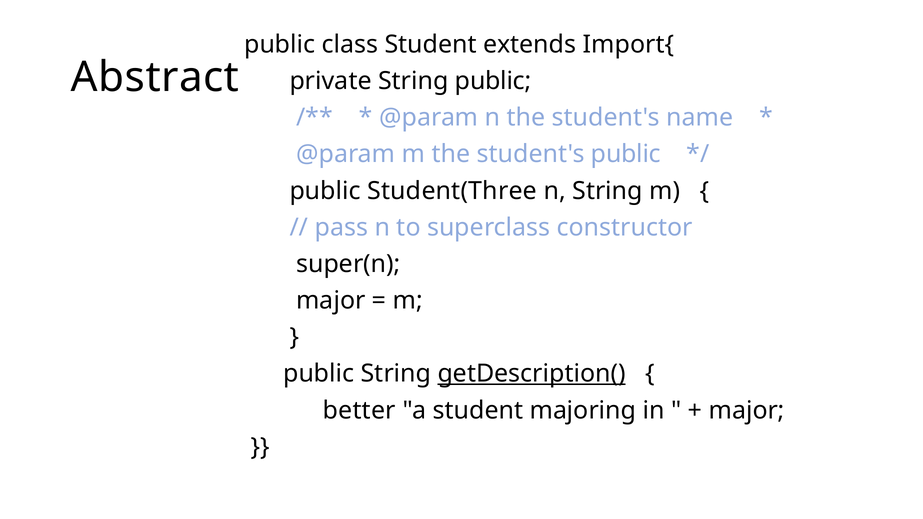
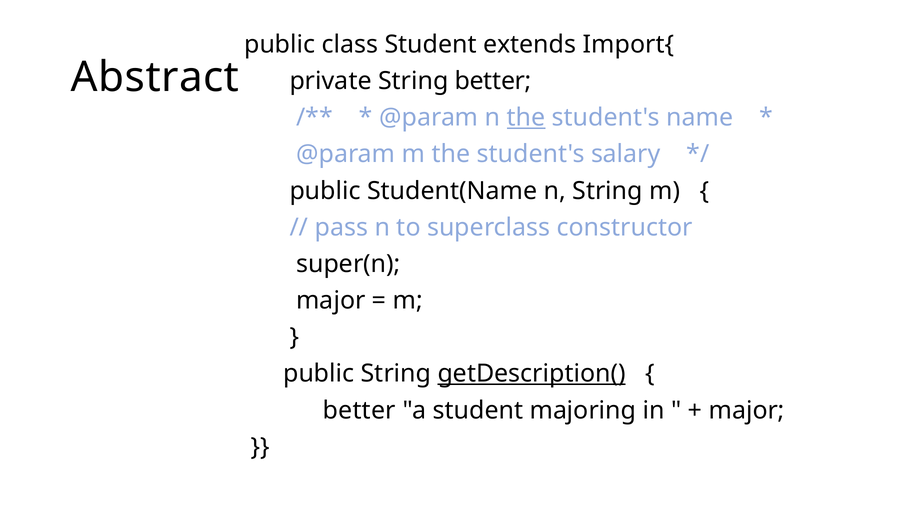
String public: public -> better
the at (526, 118) underline: none -> present
student's public: public -> salary
Student(Three: Student(Three -> Student(Name
